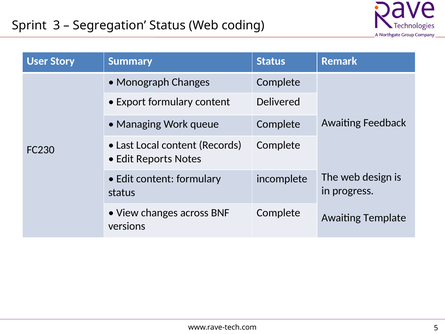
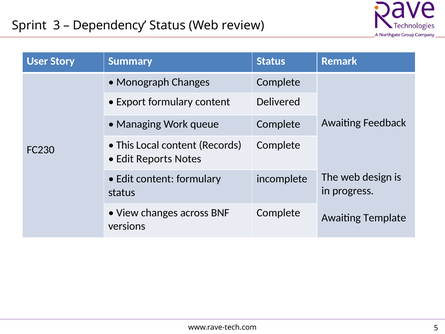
Segregation: Segregation -> Dependency
coding: coding -> review
Last: Last -> This
